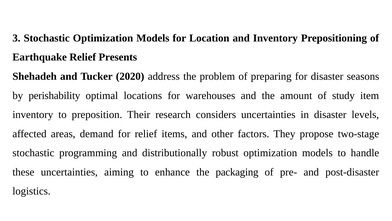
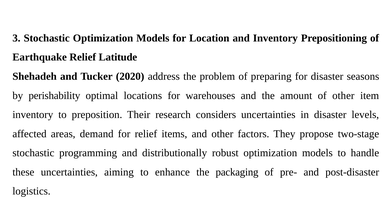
Presents: Presents -> Latitude
of study: study -> other
